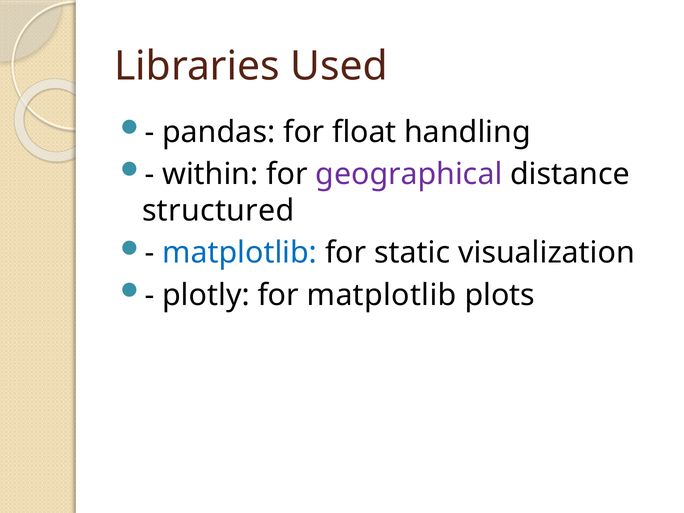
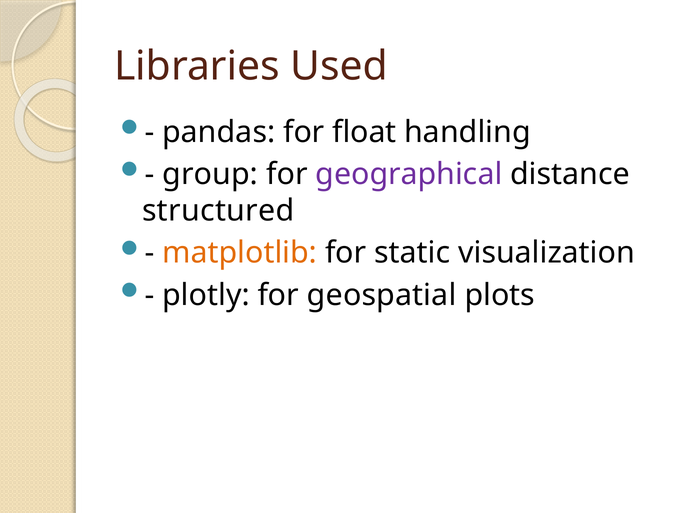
within: within -> group
matplotlib at (240, 253) colour: blue -> orange
for matplotlib: matplotlib -> geospatial
